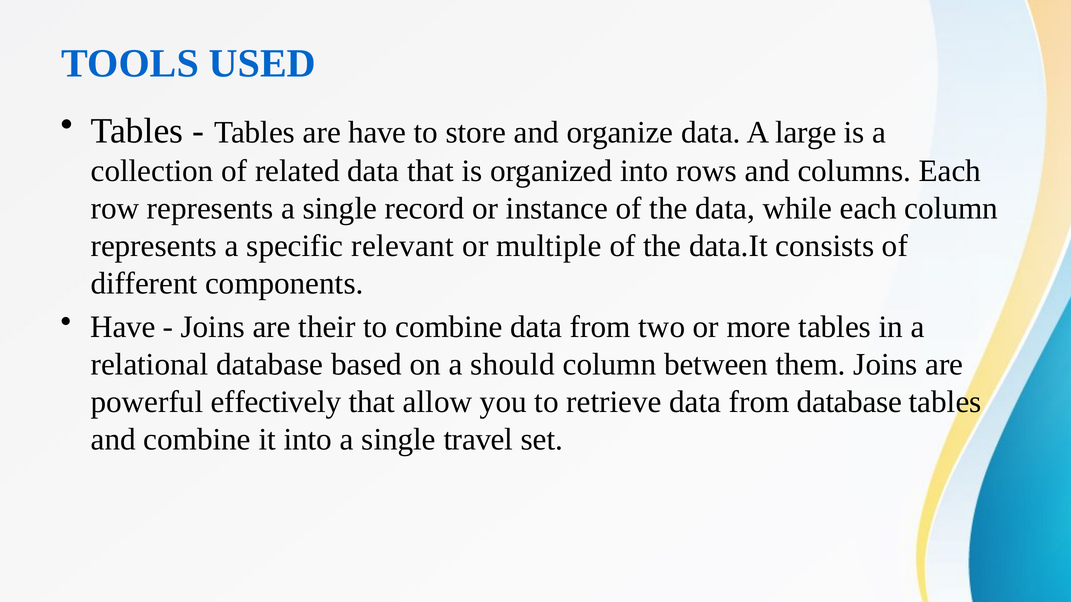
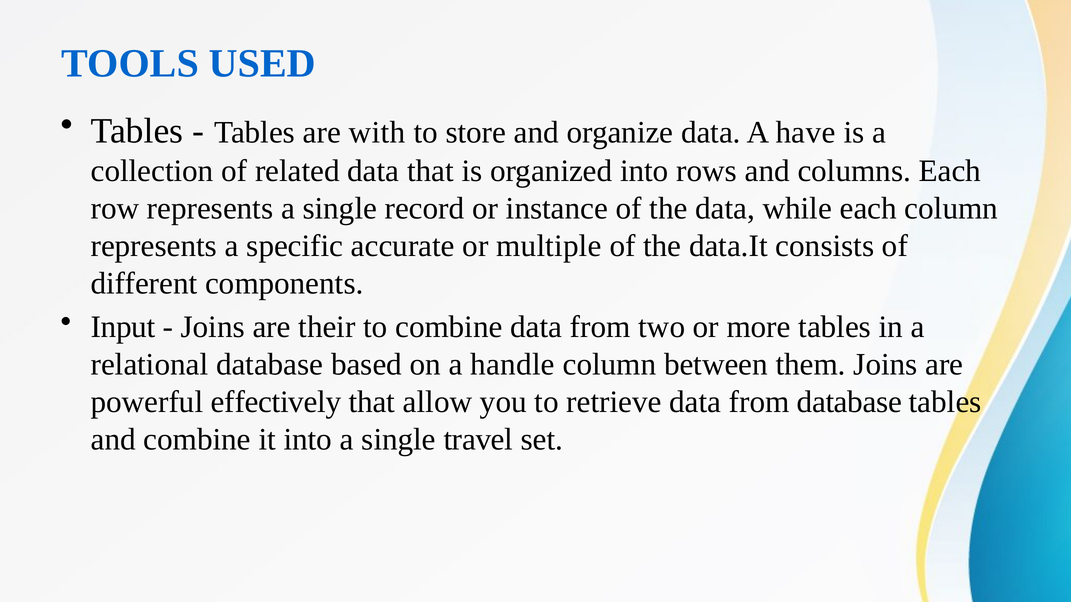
are have: have -> with
large: large -> have
relevant: relevant -> accurate
Have at (123, 327): Have -> Input
should: should -> handle
